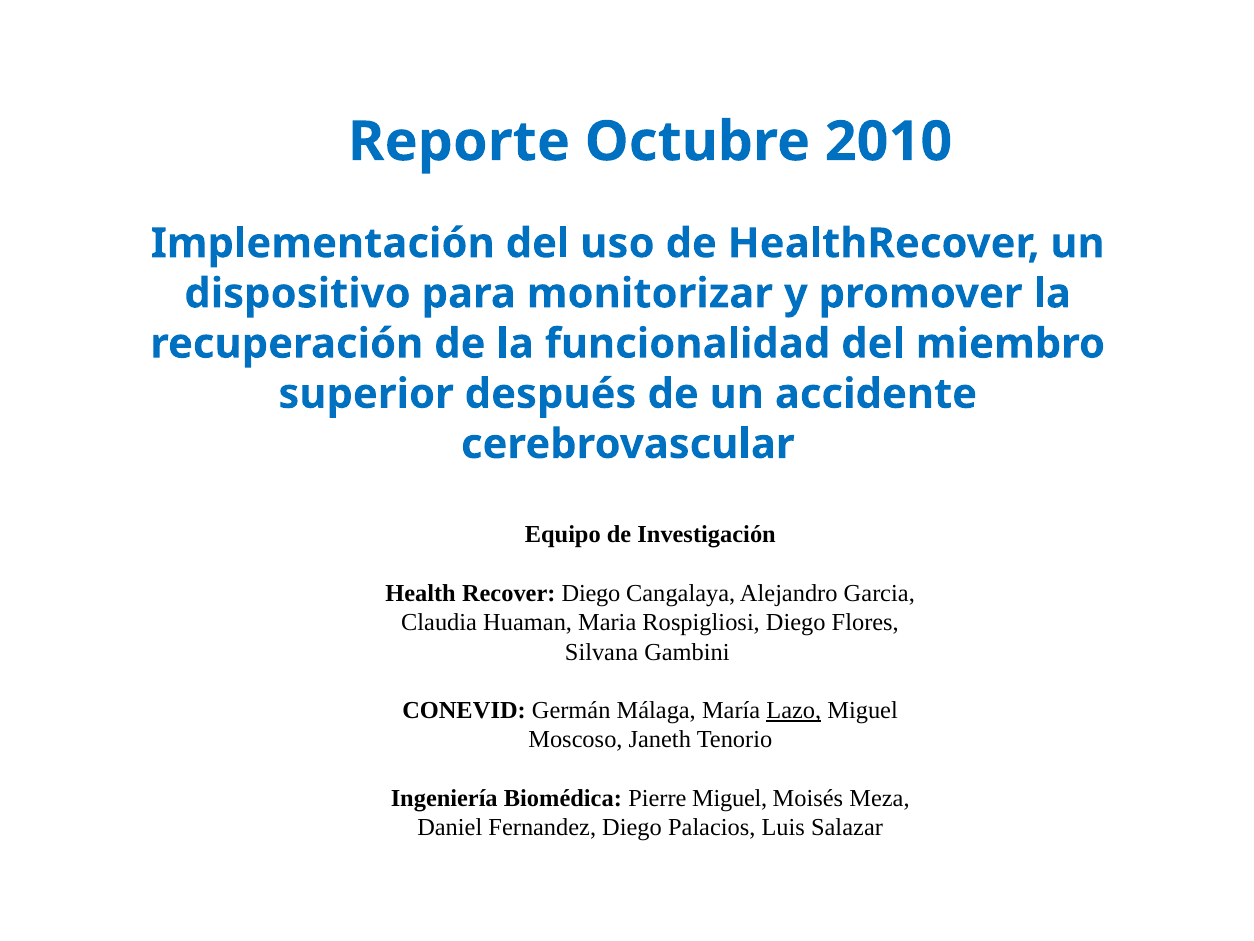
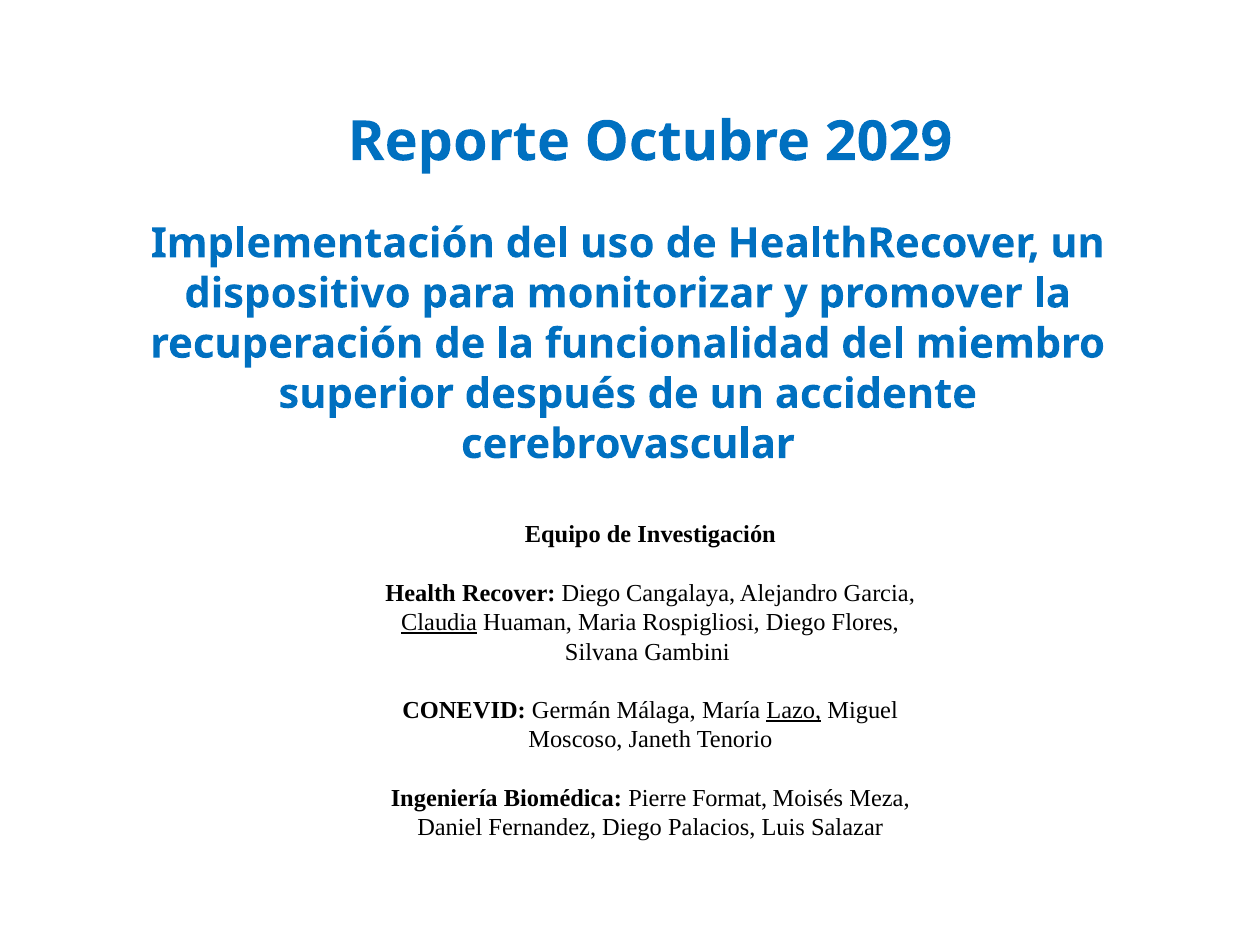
2010: 2010 -> 2029
Claudia underline: none -> present
Pierre Miguel: Miguel -> Format
